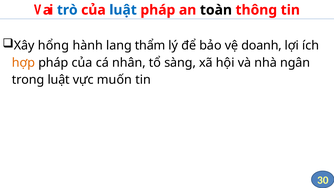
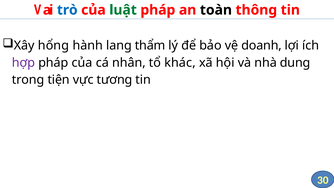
luật at (123, 10) colour: blue -> green
hợp colour: orange -> purple
sàng: sàng -> khác
ngân: ngân -> dung
trong luật: luật -> tiện
muốn: muốn -> tương
